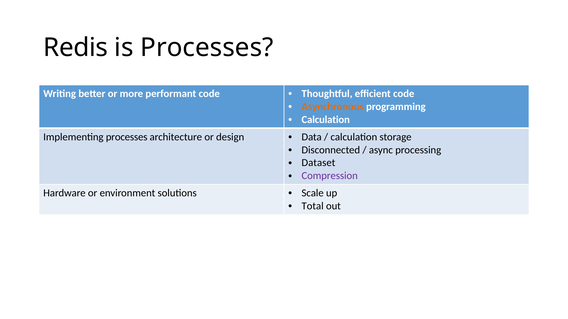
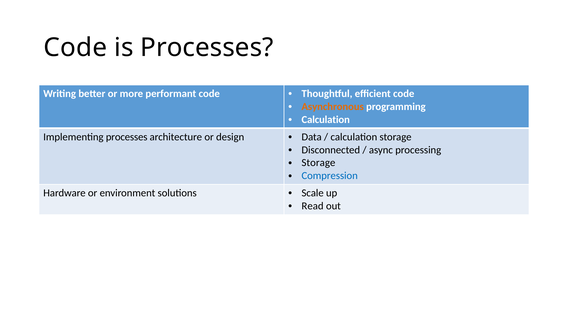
Redis at (76, 48): Redis -> Code
Dataset at (318, 163): Dataset -> Storage
Compression colour: purple -> blue
Total: Total -> Read
